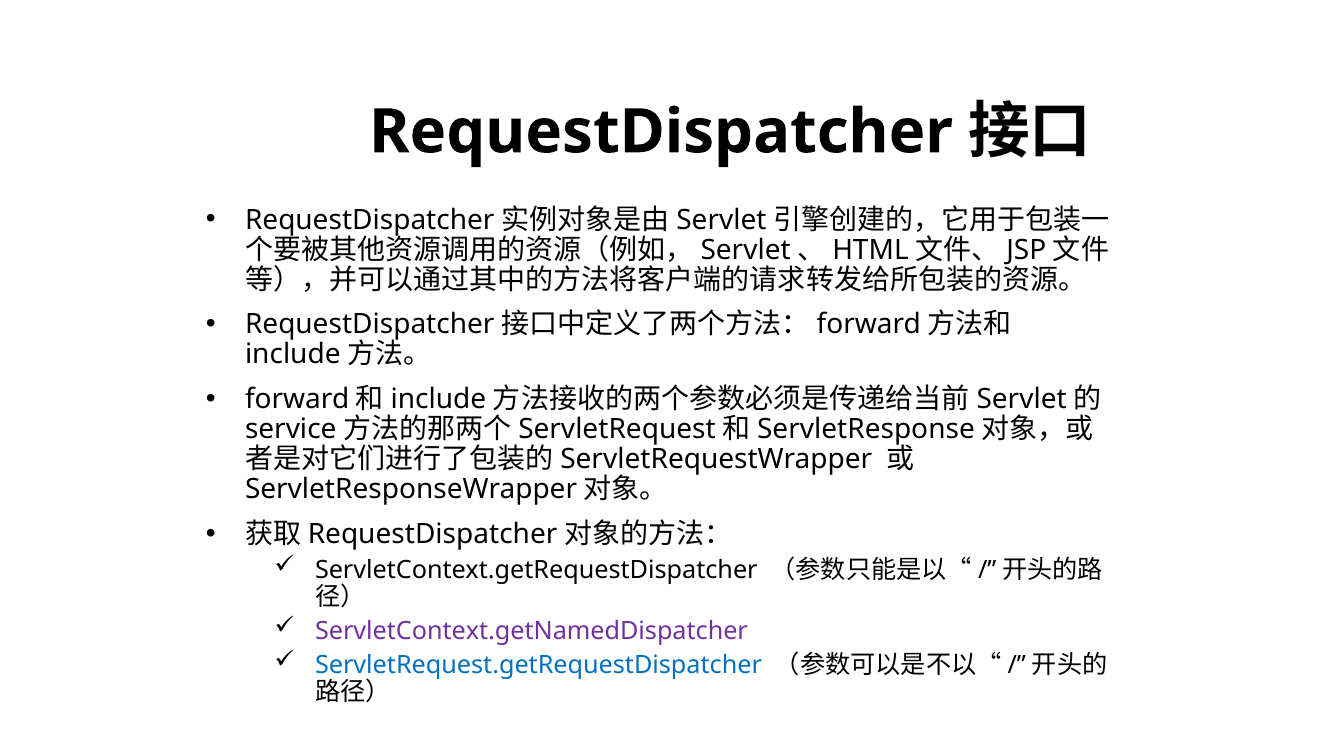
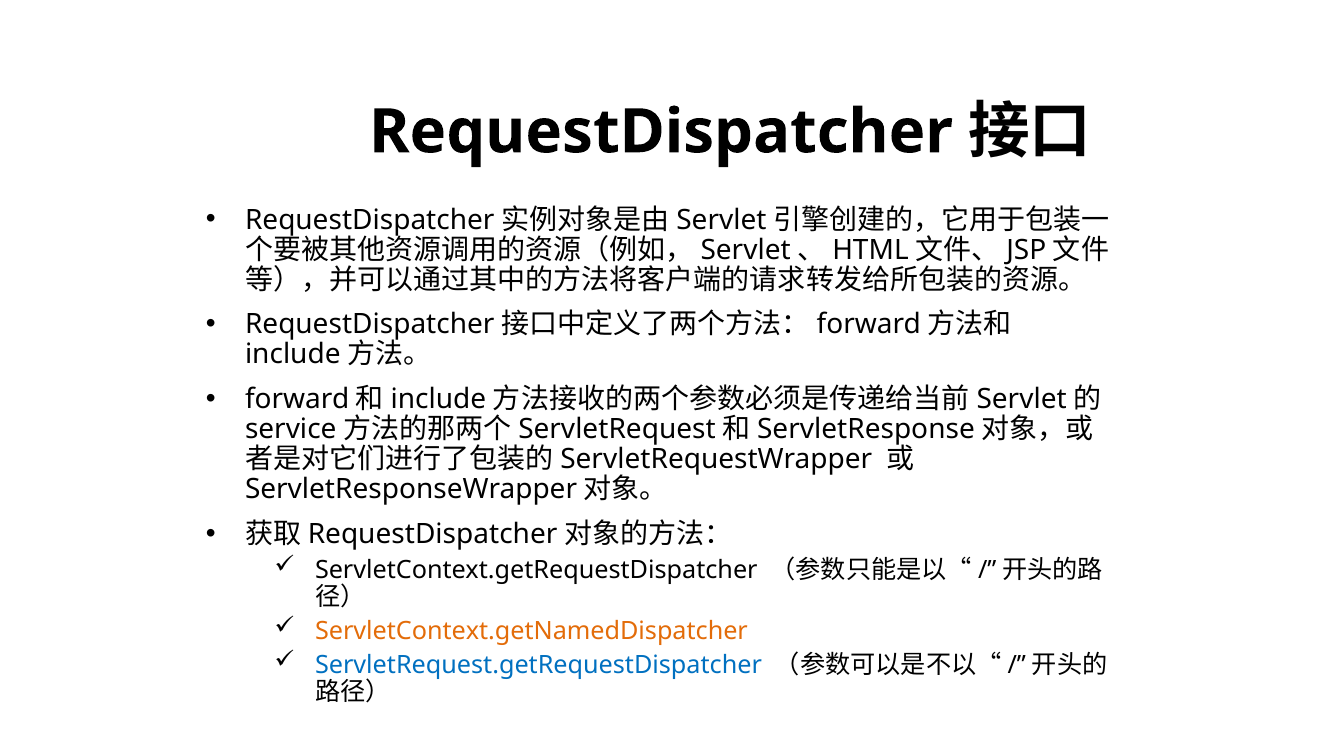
ServletContext.getNamedDispatcher colour: purple -> orange
